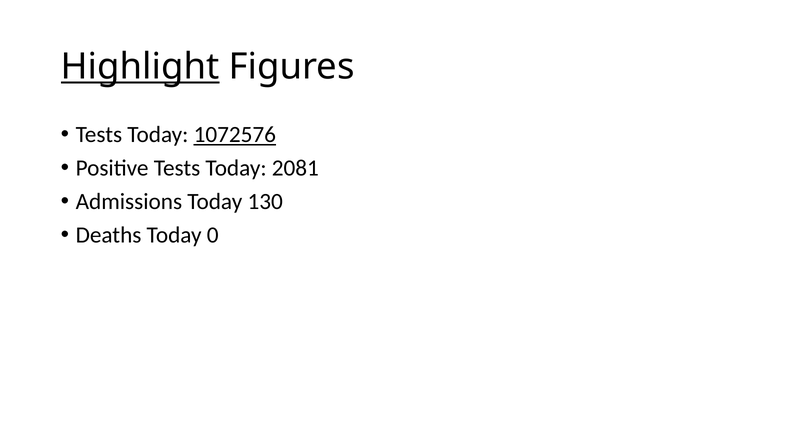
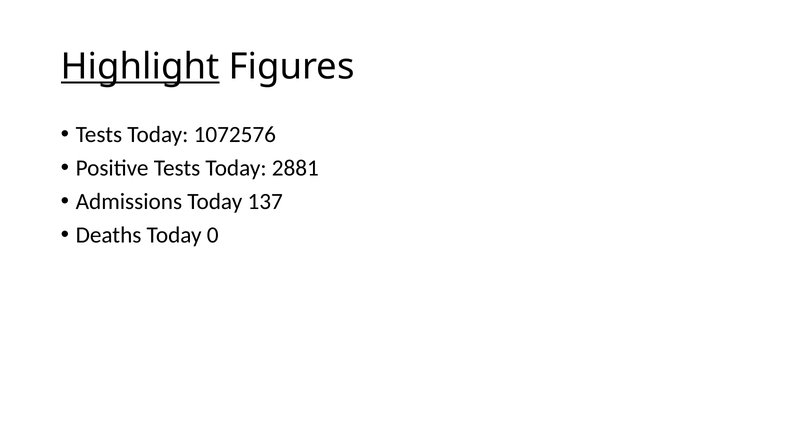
1072576 underline: present -> none
2081: 2081 -> 2881
130: 130 -> 137
